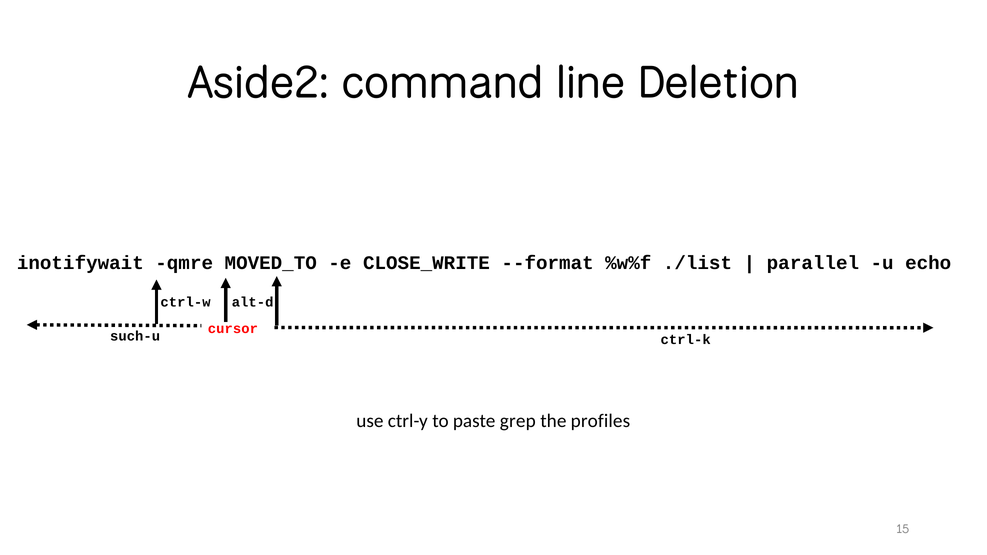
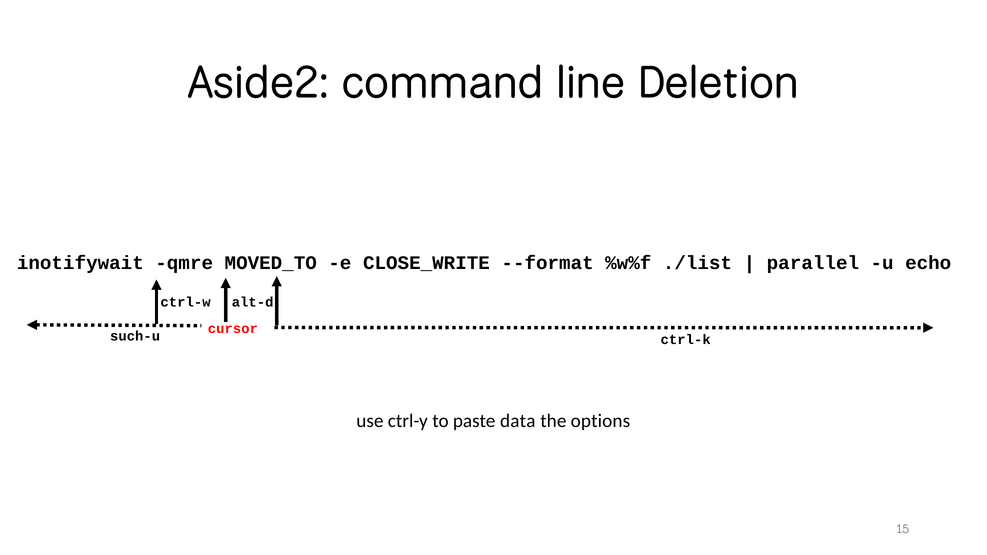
grep: grep -> data
profiles: profiles -> options
